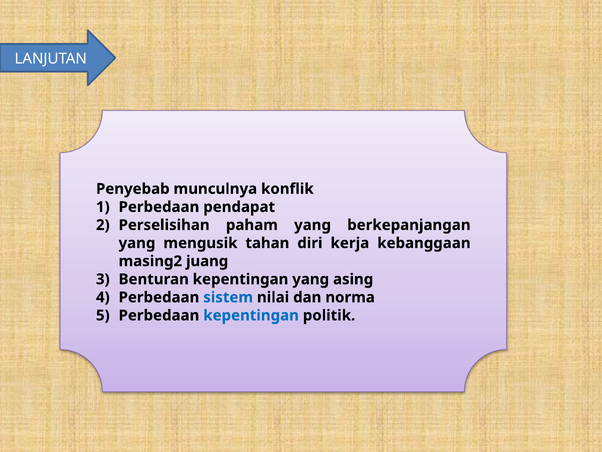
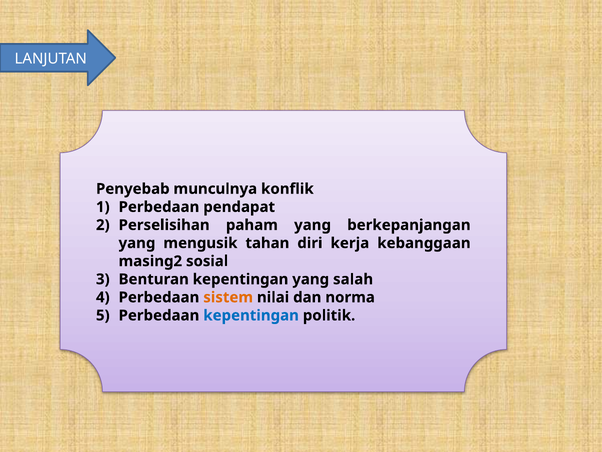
juang: juang -> sosial
asing: asing -> salah
sistem colour: blue -> orange
